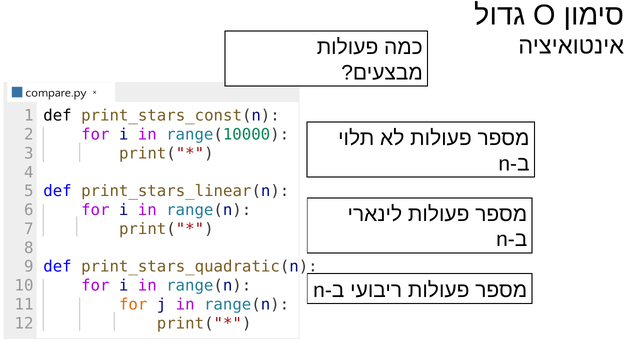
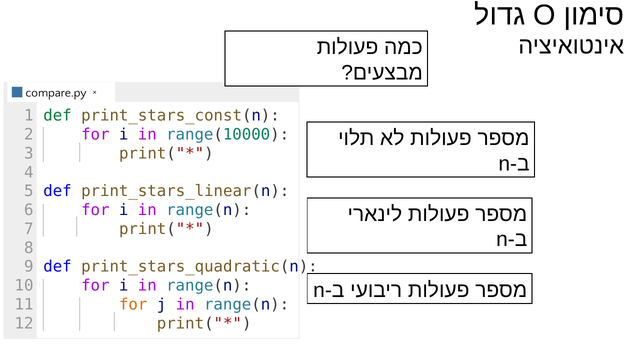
def at (58, 116) colour: black -> green
